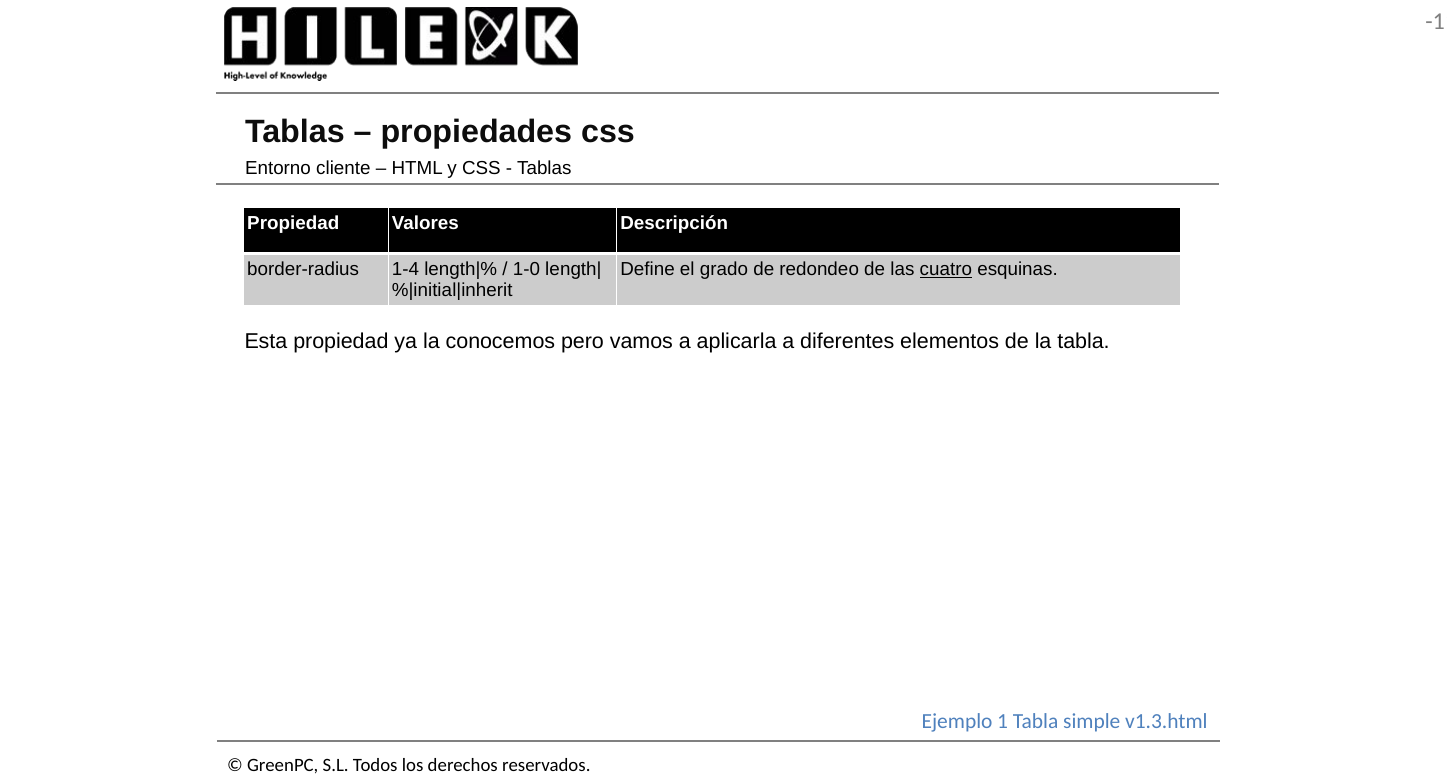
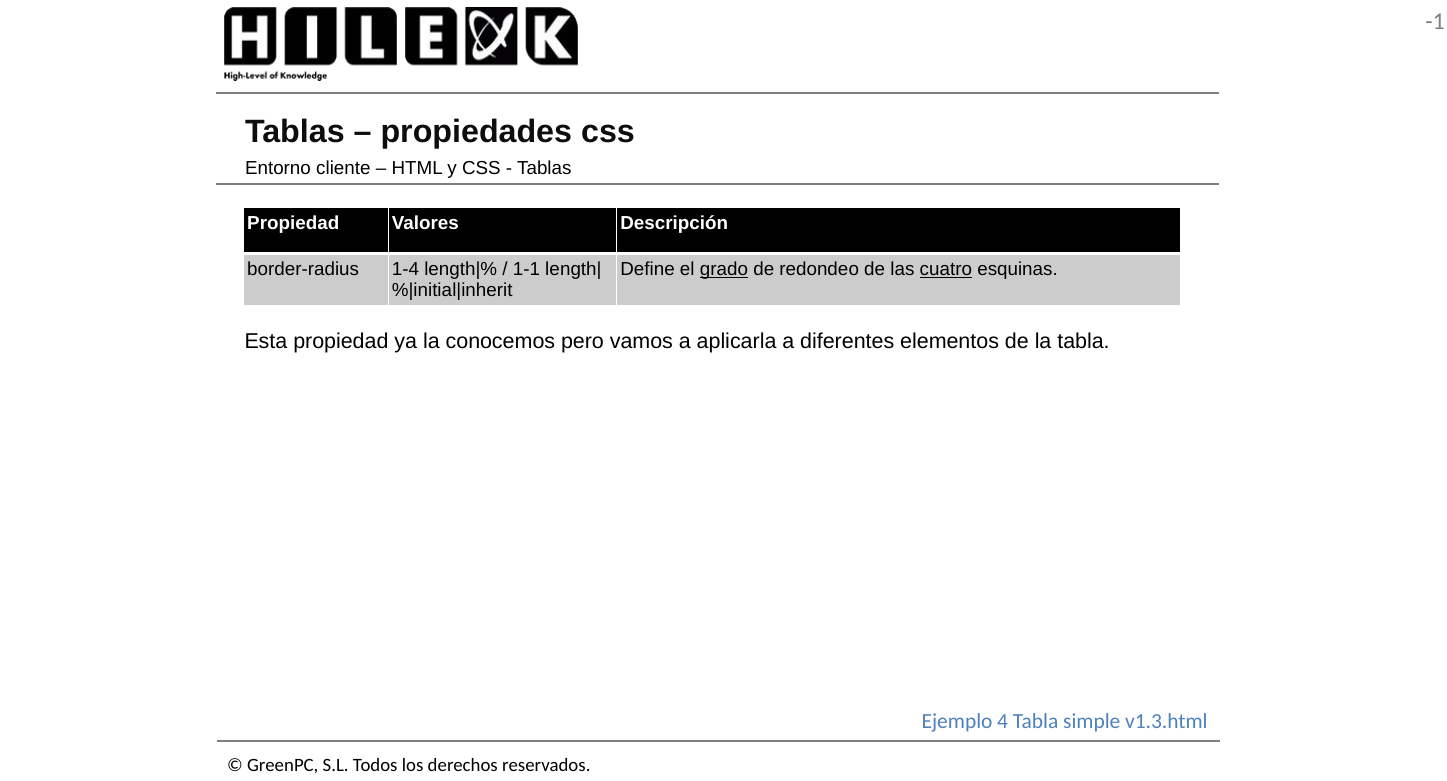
1-0: 1-0 -> 1-1
grado underline: none -> present
1: 1 -> 4
